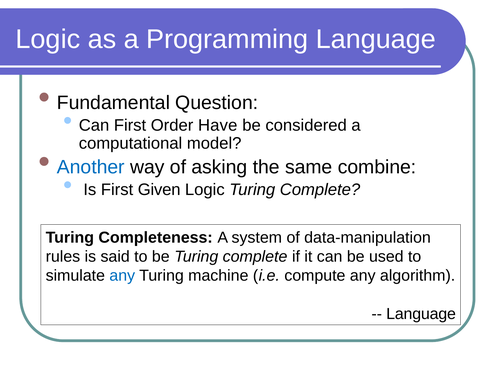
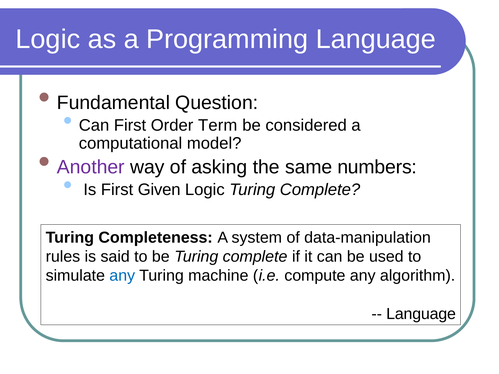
Have: Have -> Term
Another colour: blue -> purple
combine: combine -> numbers
